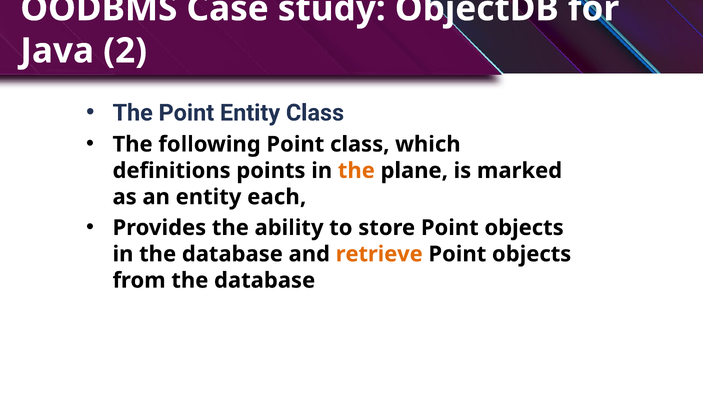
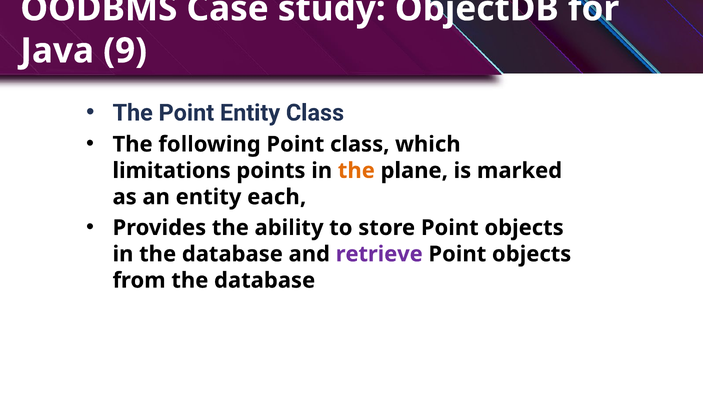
2: 2 -> 9
definitions: definitions -> limitations
retrieve colour: orange -> purple
